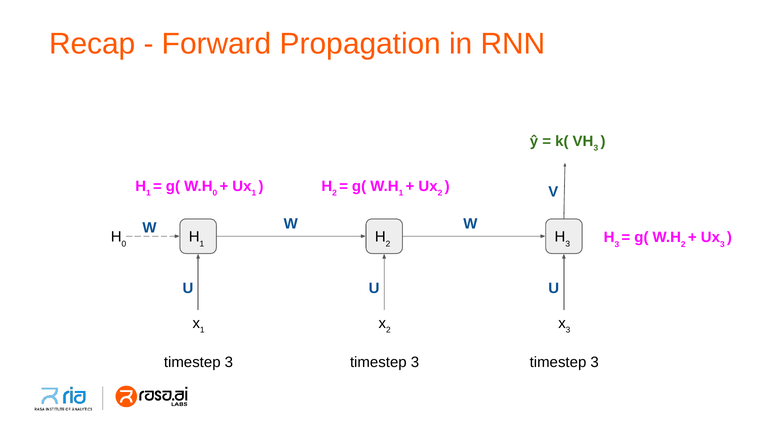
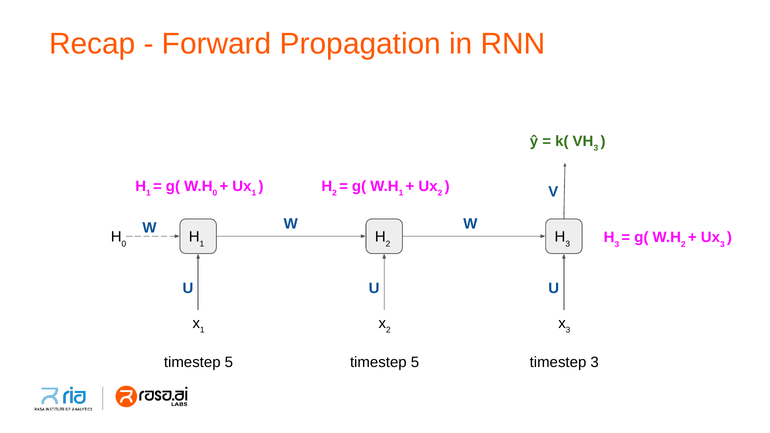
3 at (229, 362): 3 -> 5
3 at (415, 362): 3 -> 5
